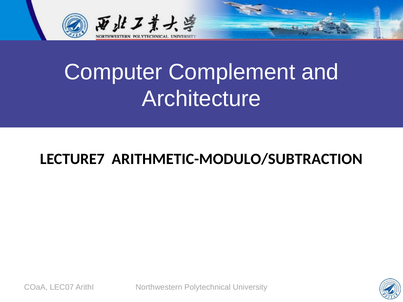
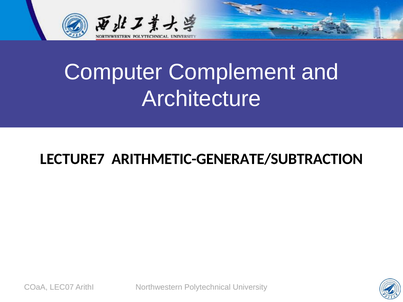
ARITHMETIC-MODULO/SUBTRACTION: ARITHMETIC-MODULO/SUBTRACTION -> ARITHMETIC-GENERATE/SUBTRACTION
